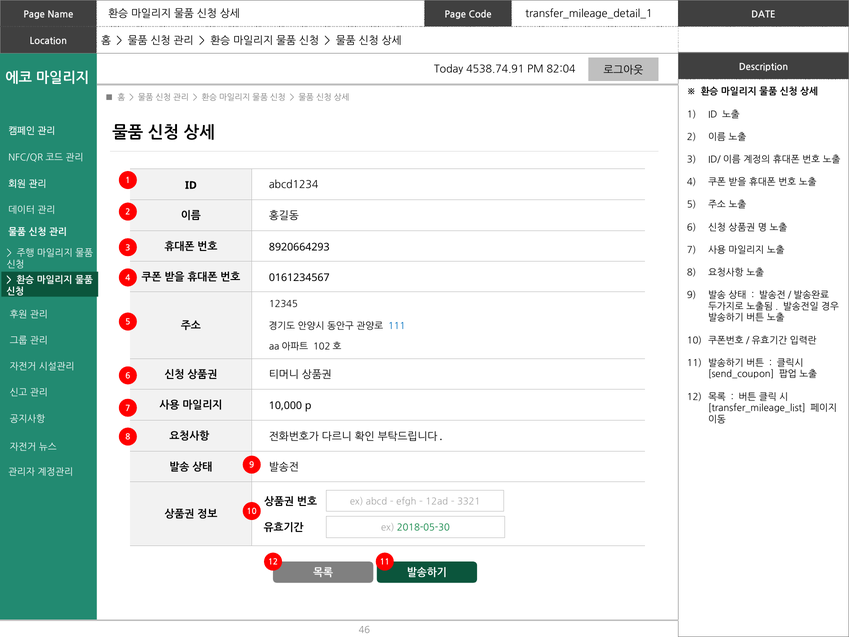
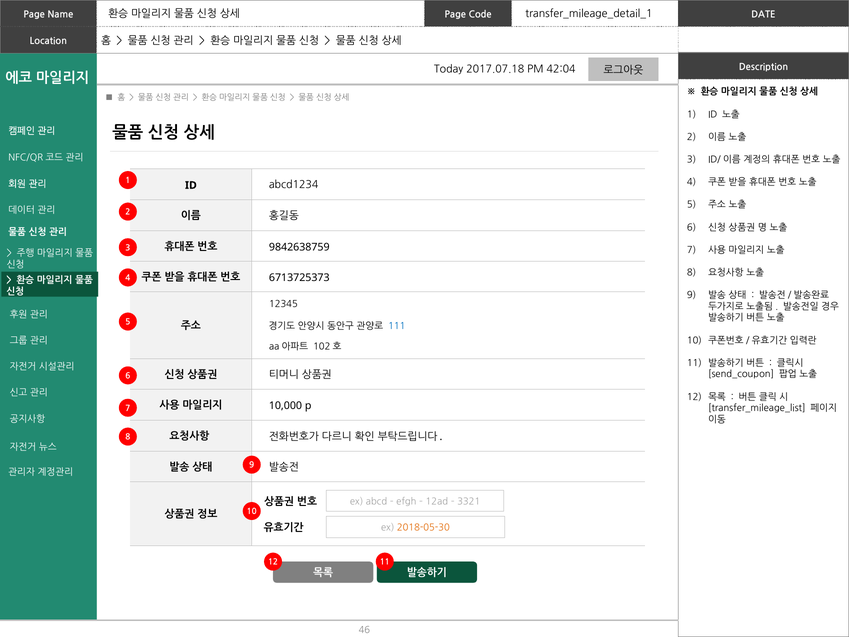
4538.74.91: 4538.74.91 -> 2017.07.18
82:04: 82:04 -> 42:04
8920664293: 8920664293 -> 9842638759
0161234567: 0161234567 -> 6713725373
2018-05-30 colour: green -> orange
